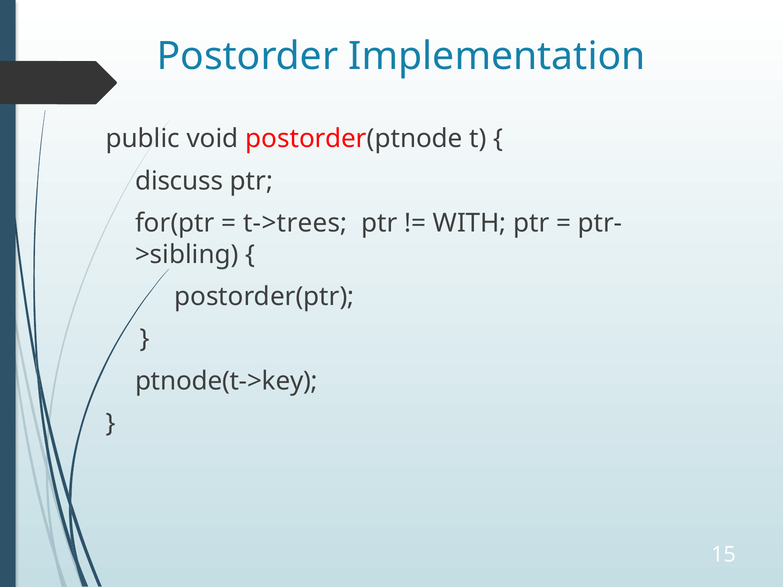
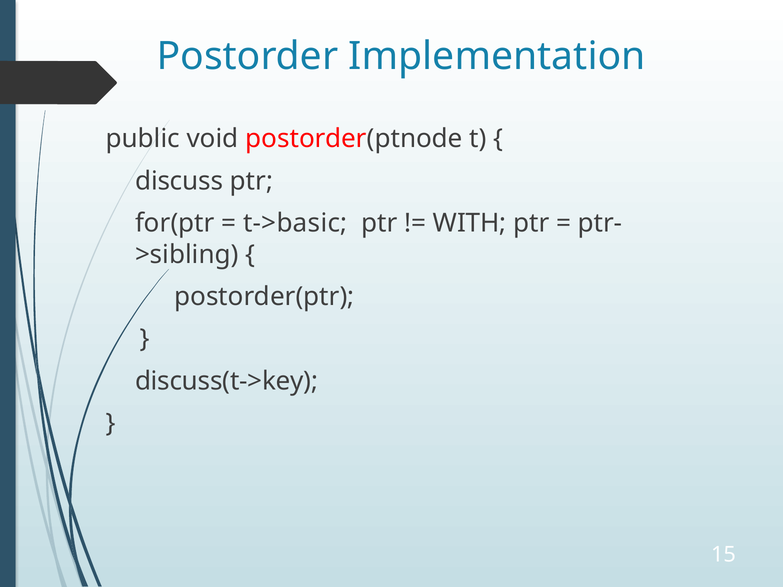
t->trees: t->trees -> t->basic
ptnode(t->key: ptnode(t->key -> discuss(t->key
